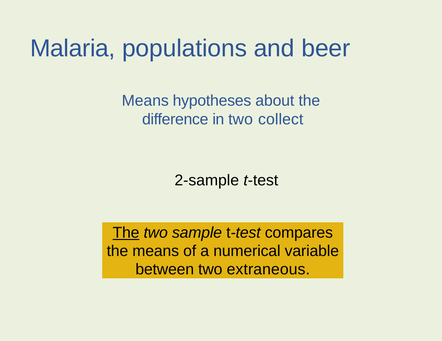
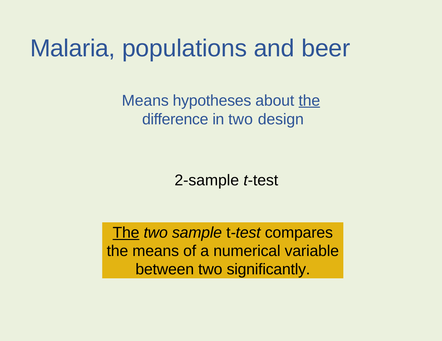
the at (309, 101) underline: none -> present
collect: collect -> design
extraneous: extraneous -> significantly
